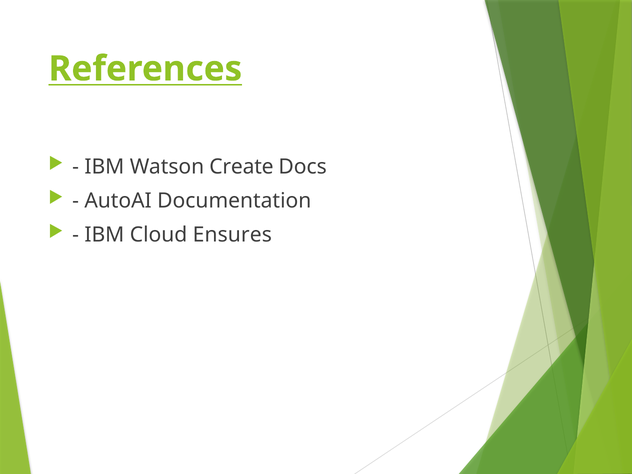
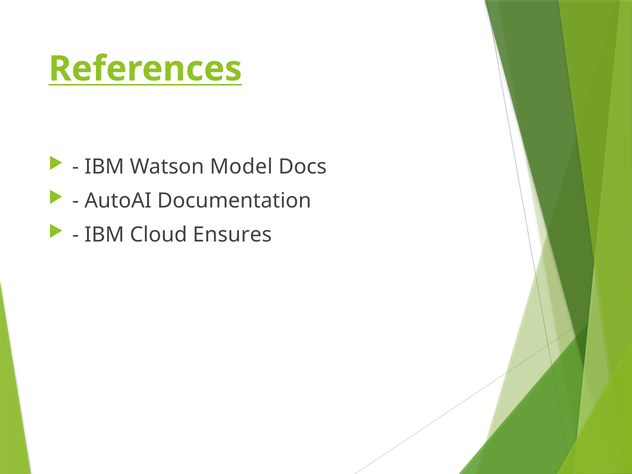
Create: Create -> Model
